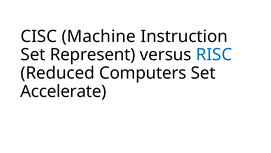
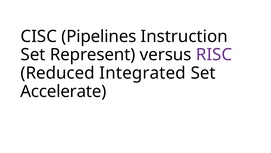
Machine: Machine -> Pipelines
RISC colour: blue -> purple
Computers: Computers -> Integrated
